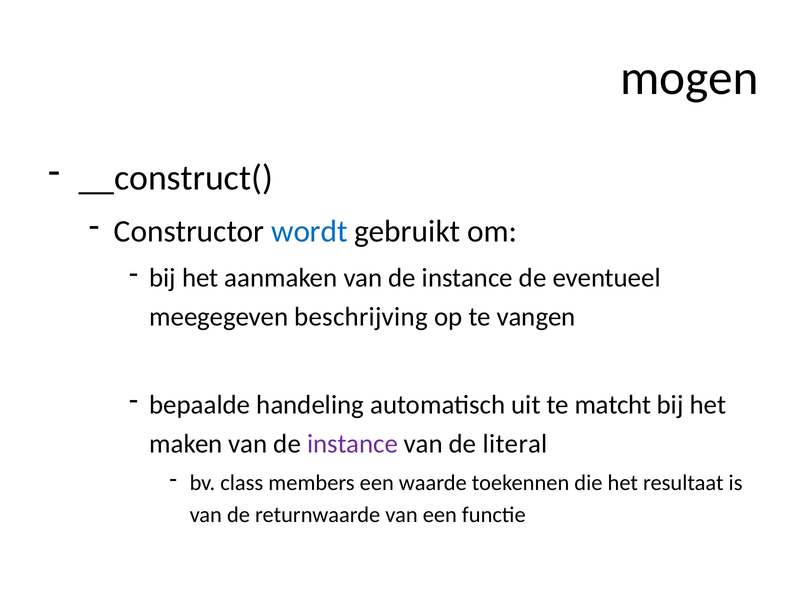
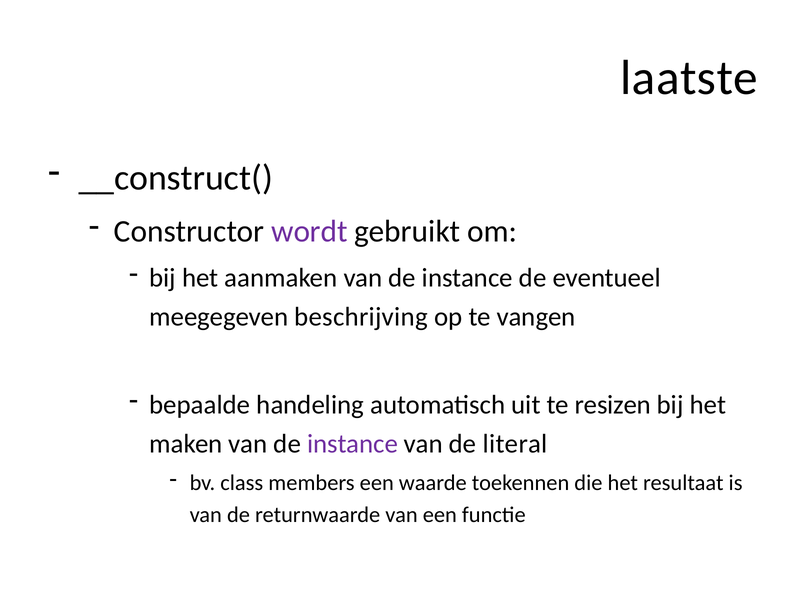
mogen: mogen -> laatste
wordt colour: blue -> purple
matcht: matcht -> resizen
